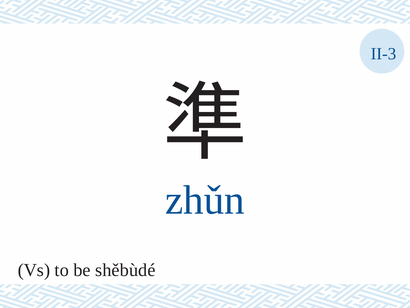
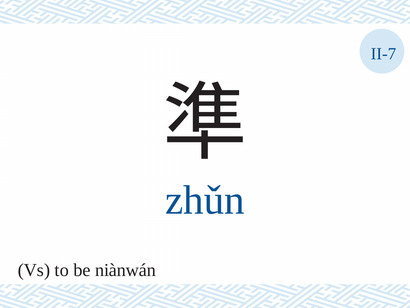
II-3: II-3 -> II-7
shěbùdé: shěbùdé -> niànwán
